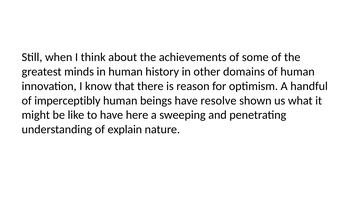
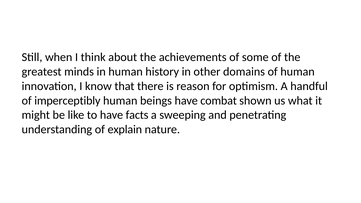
resolve: resolve -> combat
here: here -> facts
